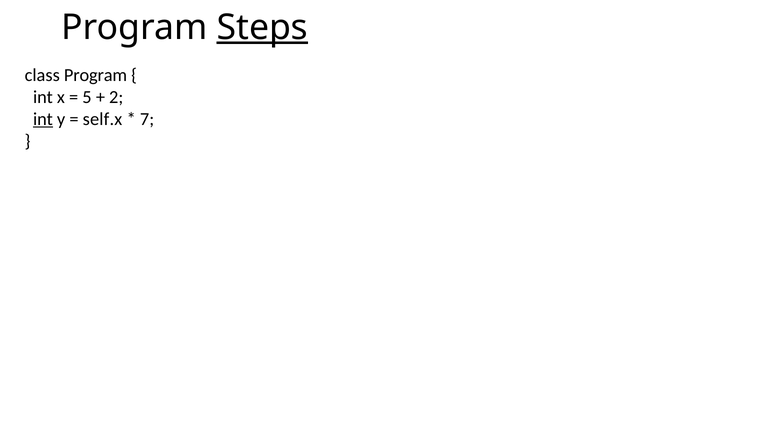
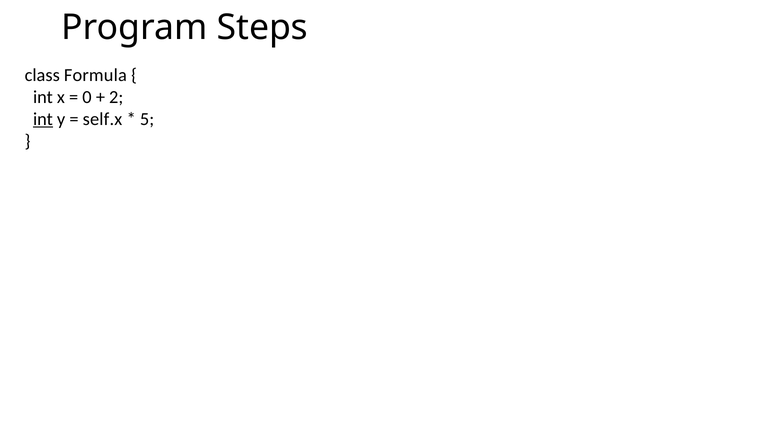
Steps underline: present -> none
class Program: Program -> Formula
5: 5 -> 0
7: 7 -> 5
